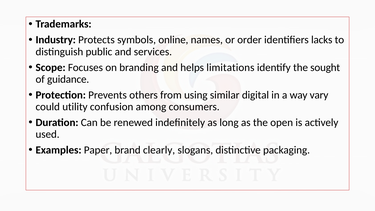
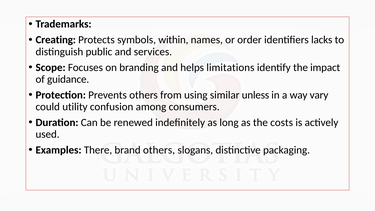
Industry: Industry -> Creating
online: online -> within
sought: sought -> impact
digital: digital -> unless
open: open -> costs
Paper: Paper -> There
brand clearly: clearly -> others
